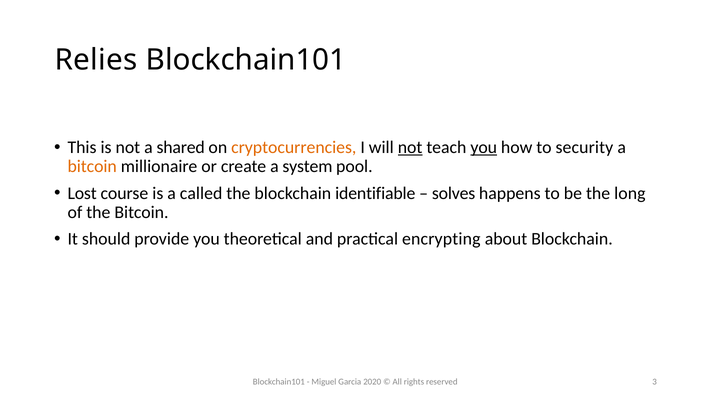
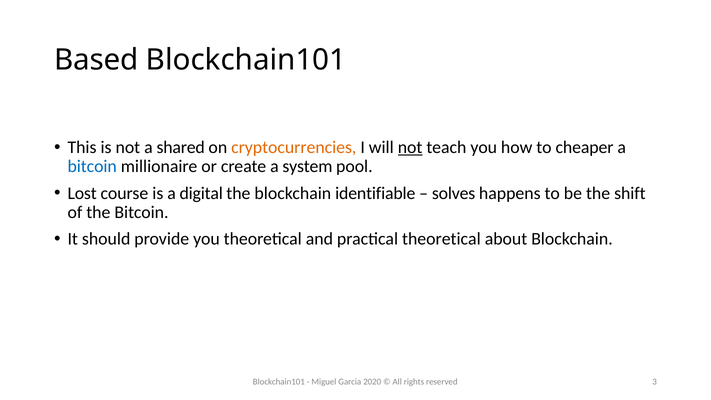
Relies: Relies -> Based
you at (484, 147) underline: present -> none
security: security -> cheaper
bitcoin at (92, 167) colour: orange -> blue
called: called -> digital
long: long -> shift
practical encrypting: encrypting -> theoretical
